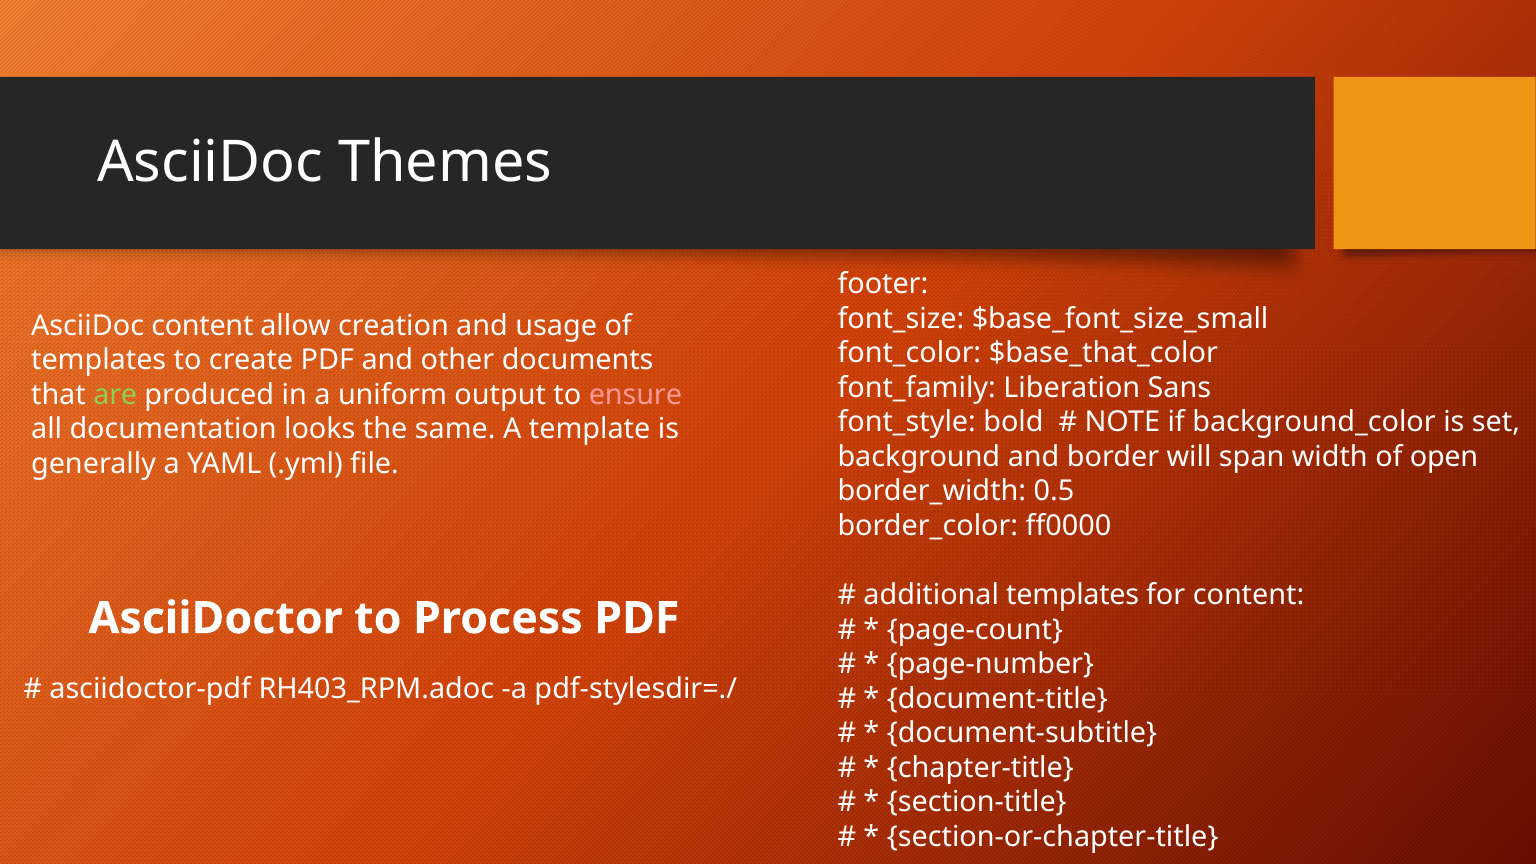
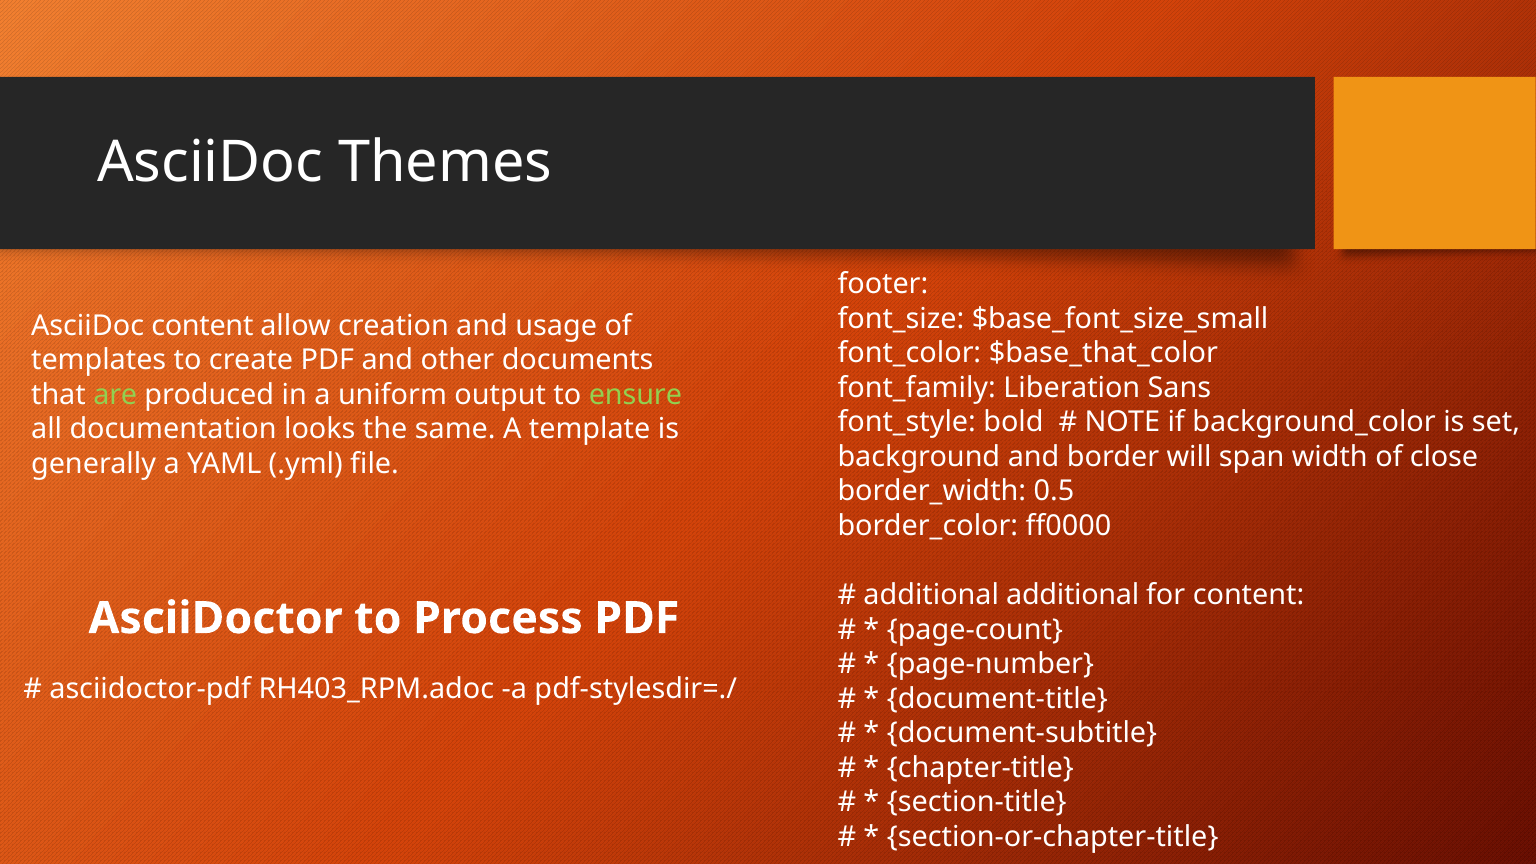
ensure colour: pink -> light green
open: open -> close
additional templates: templates -> additional
